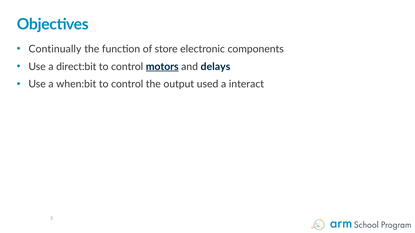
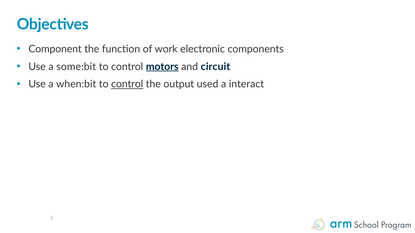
Continually: Continually -> Component
store: store -> work
direct:bit: direct:bit -> some:bit
delays: delays -> circuit
control at (127, 84) underline: none -> present
